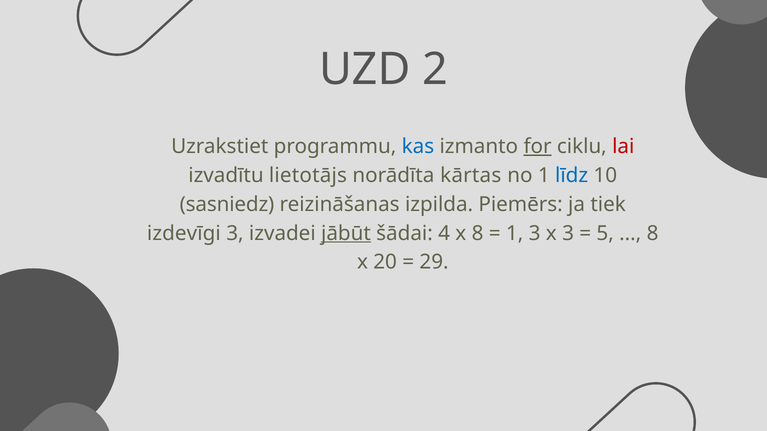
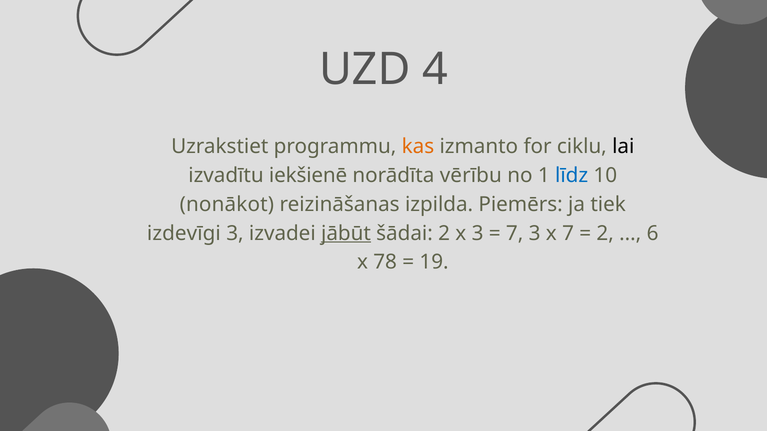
2: 2 -> 4
kas colour: blue -> orange
for underline: present -> none
lai colour: red -> black
lietotājs: lietotājs -> iekšienē
kārtas: kārtas -> vērību
sasniedz: sasniedz -> nonākot
šādai 4: 4 -> 2
x 8: 8 -> 3
1 at (515, 233): 1 -> 7
x 3: 3 -> 7
5 at (605, 233): 5 -> 2
8 at (653, 233): 8 -> 6
20: 20 -> 78
29: 29 -> 19
